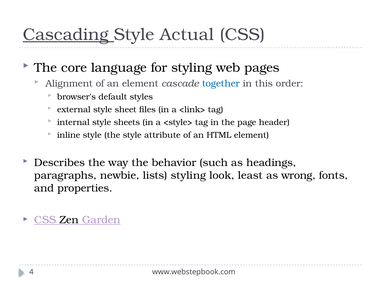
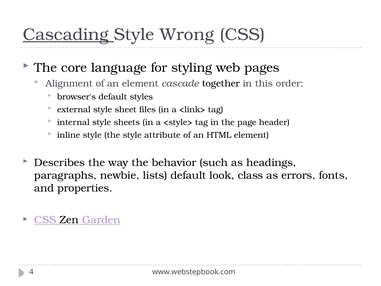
Actual: Actual -> Wrong
together colour: blue -> black
lists styling: styling -> default
least: least -> class
wrong: wrong -> errors
